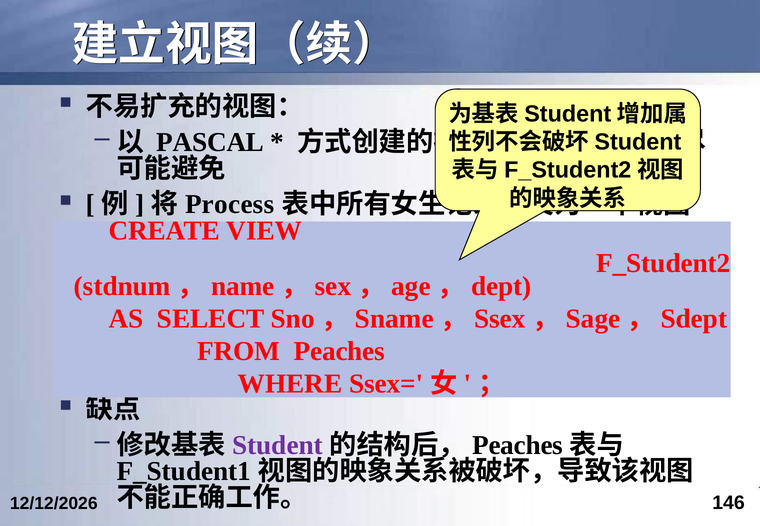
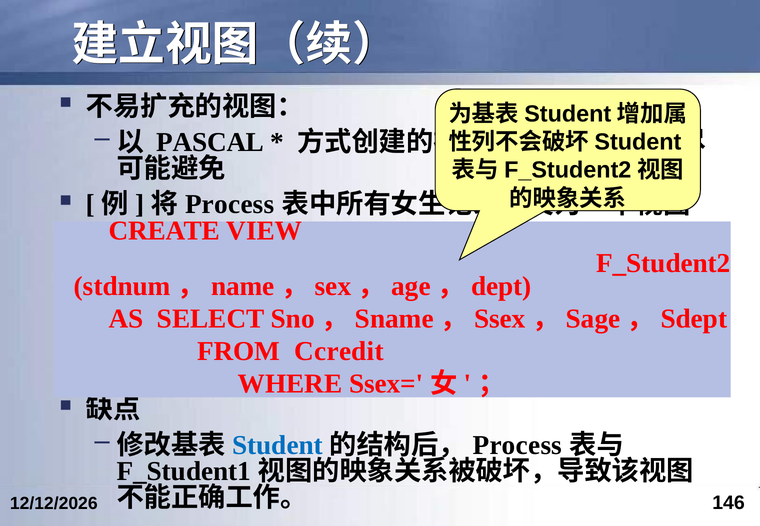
Peaches at (339, 351): Peaches -> Ccredit
Student at (277, 445) colour: purple -> blue
Peaches at (518, 445): Peaches -> Process
